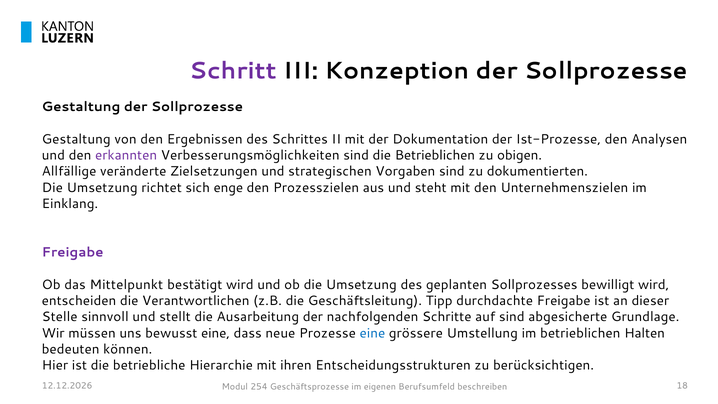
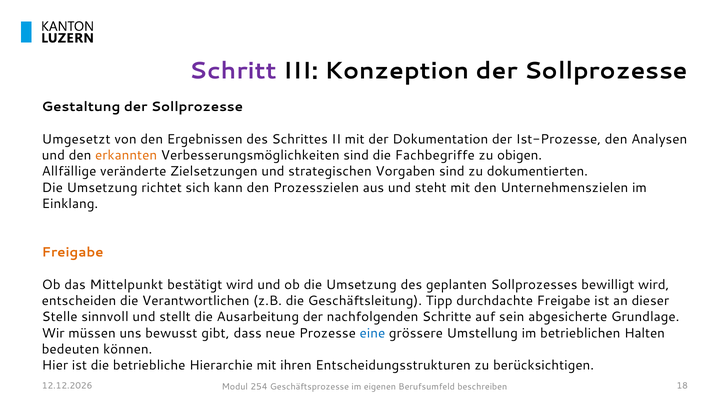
Gestaltung at (76, 139): Gestaltung -> Umgesetzt
erkannten colour: purple -> orange
die Betrieblichen: Betrieblichen -> Fachbegriffe
enge: enge -> kann
Freigabe at (73, 252) colour: purple -> orange
auf sind: sind -> sein
bewusst eine: eine -> gibt
